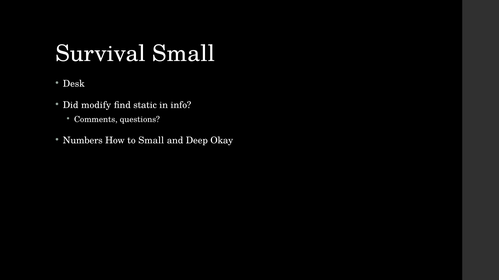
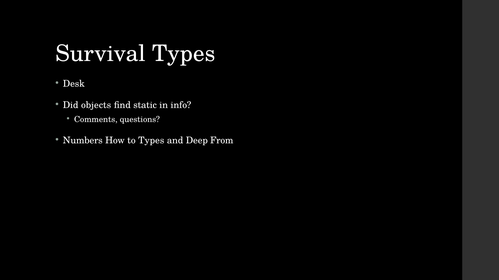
Survival Small: Small -> Types
modify: modify -> objects
to Small: Small -> Types
Okay: Okay -> From
